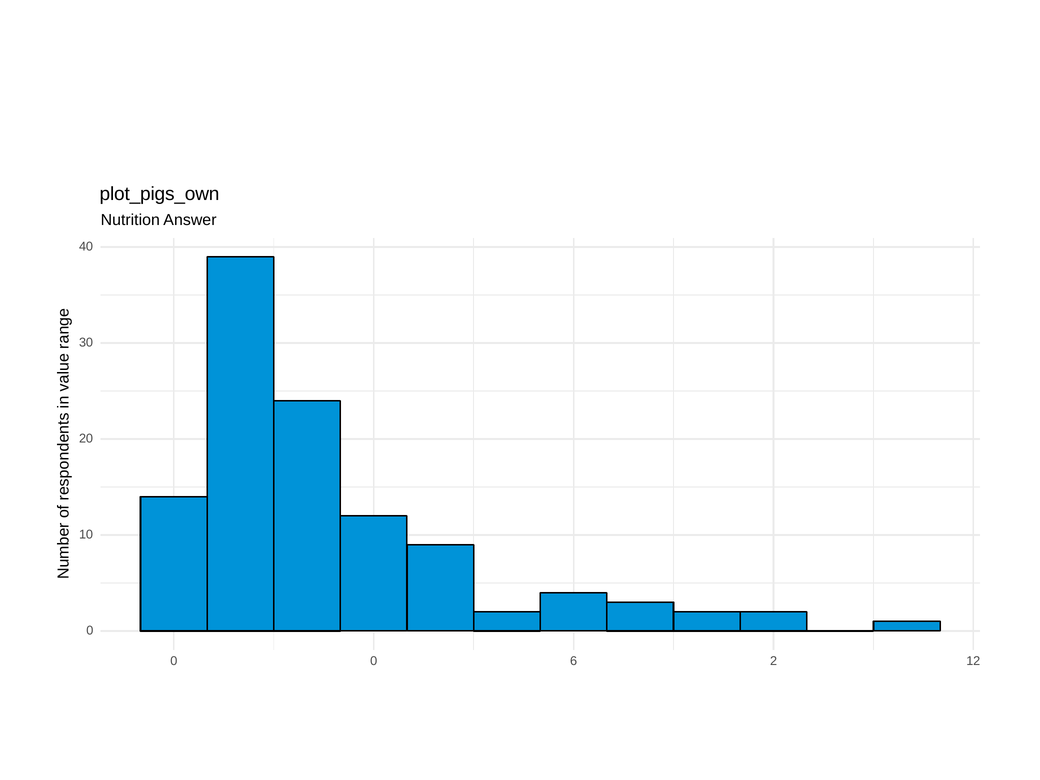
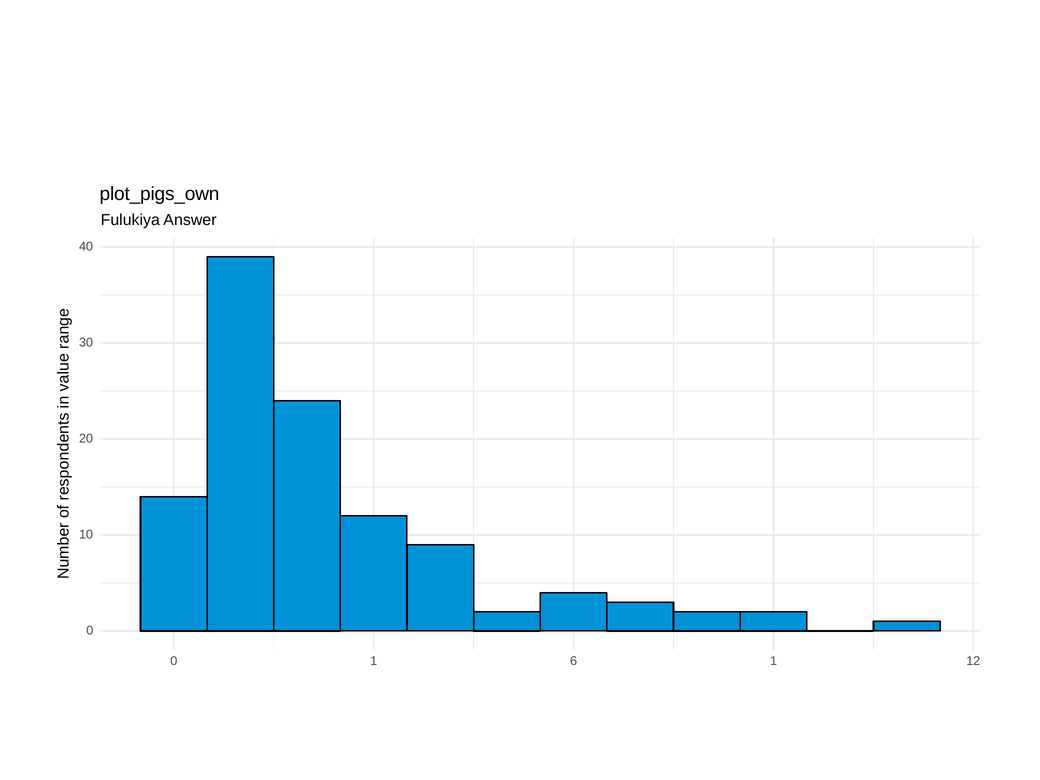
Nutrition: Nutrition -> Fulukiya
0 0: 0 -> 1
6 2: 2 -> 1
